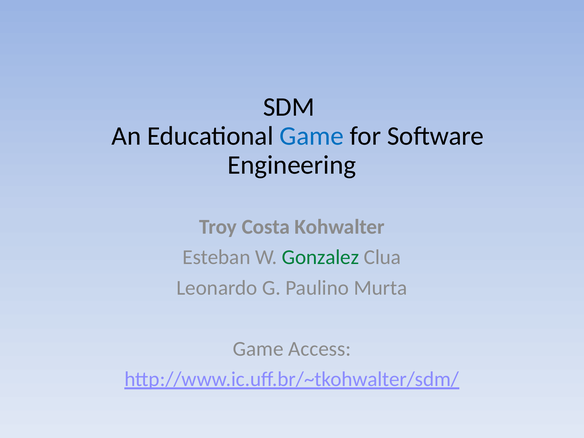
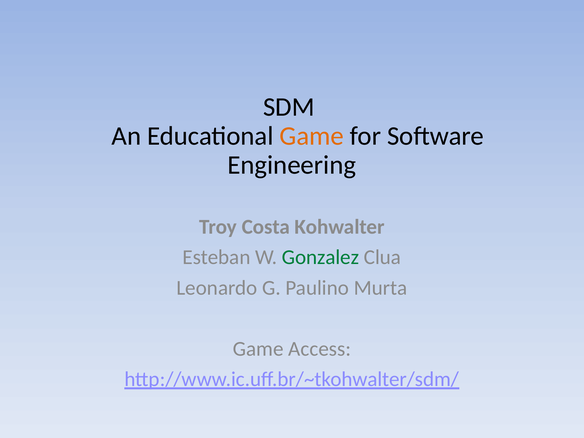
Game at (312, 136) colour: blue -> orange
